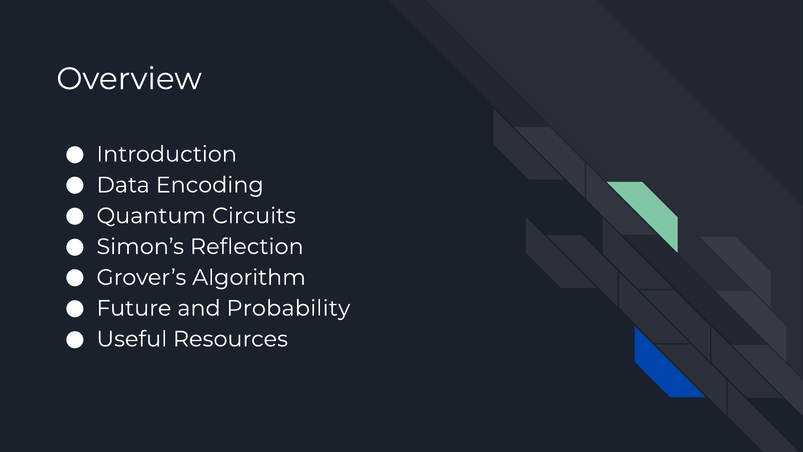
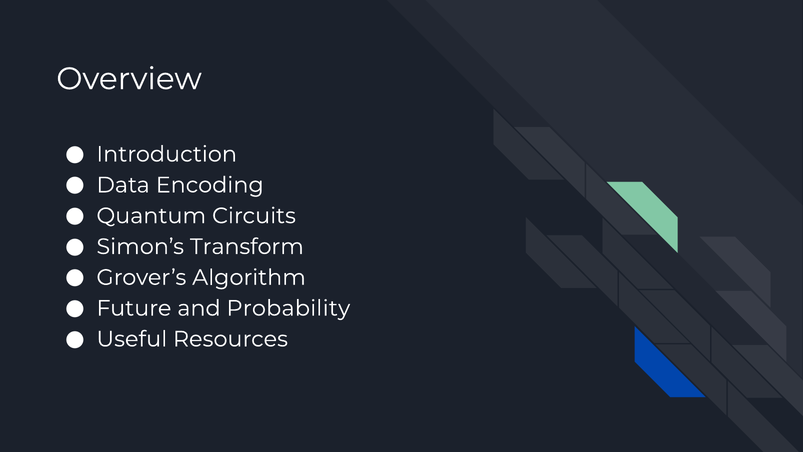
Reflection: Reflection -> Transform
